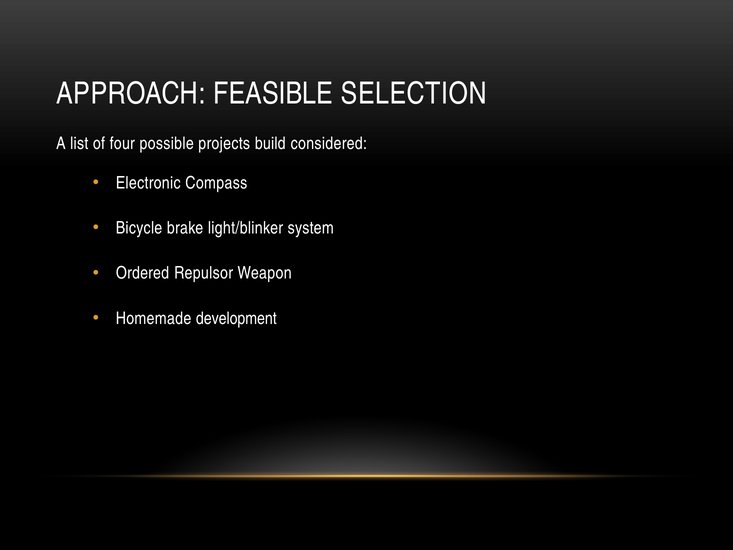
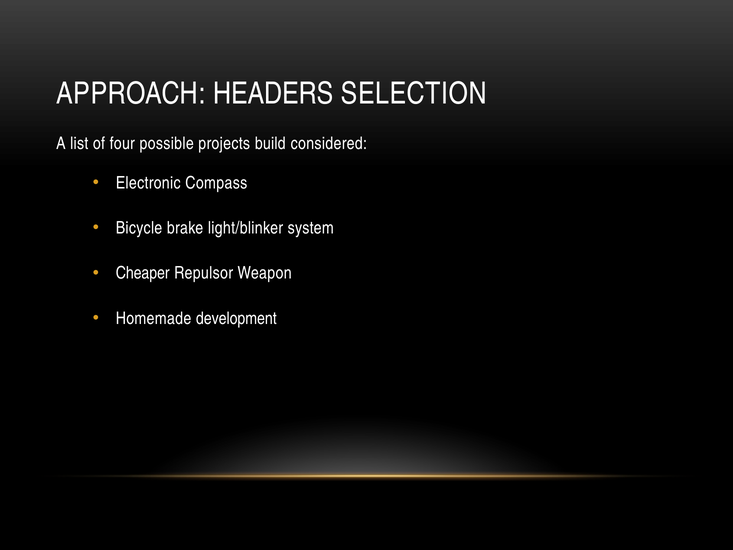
FEASIBLE: FEASIBLE -> HEADERS
Ordered: Ordered -> Cheaper
